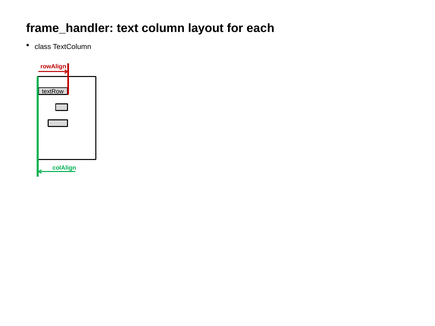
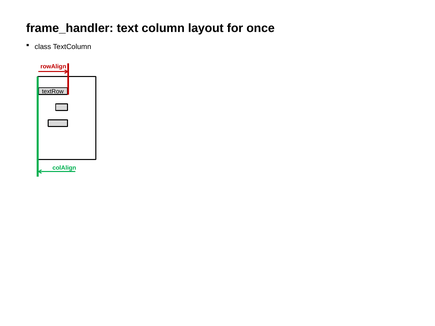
each: each -> once
